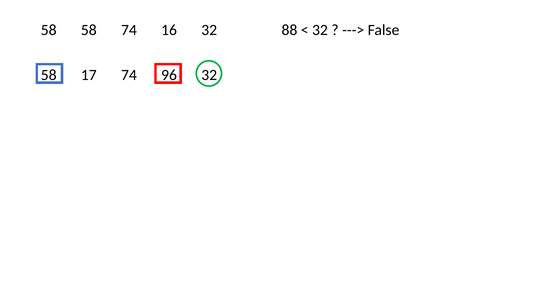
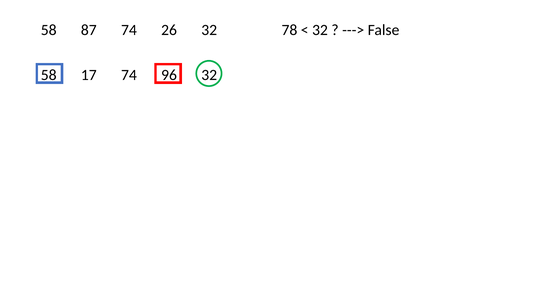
58 58: 58 -> 87
16: 16 -> 26
88: 88 -> 78
